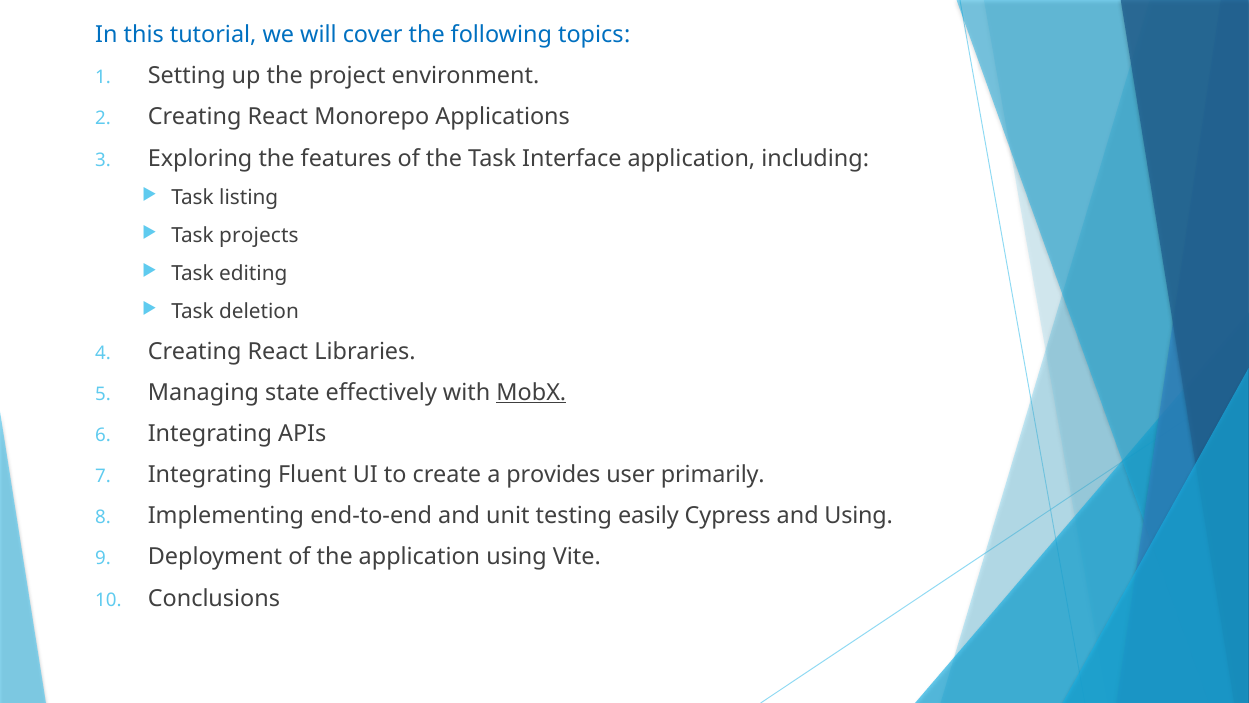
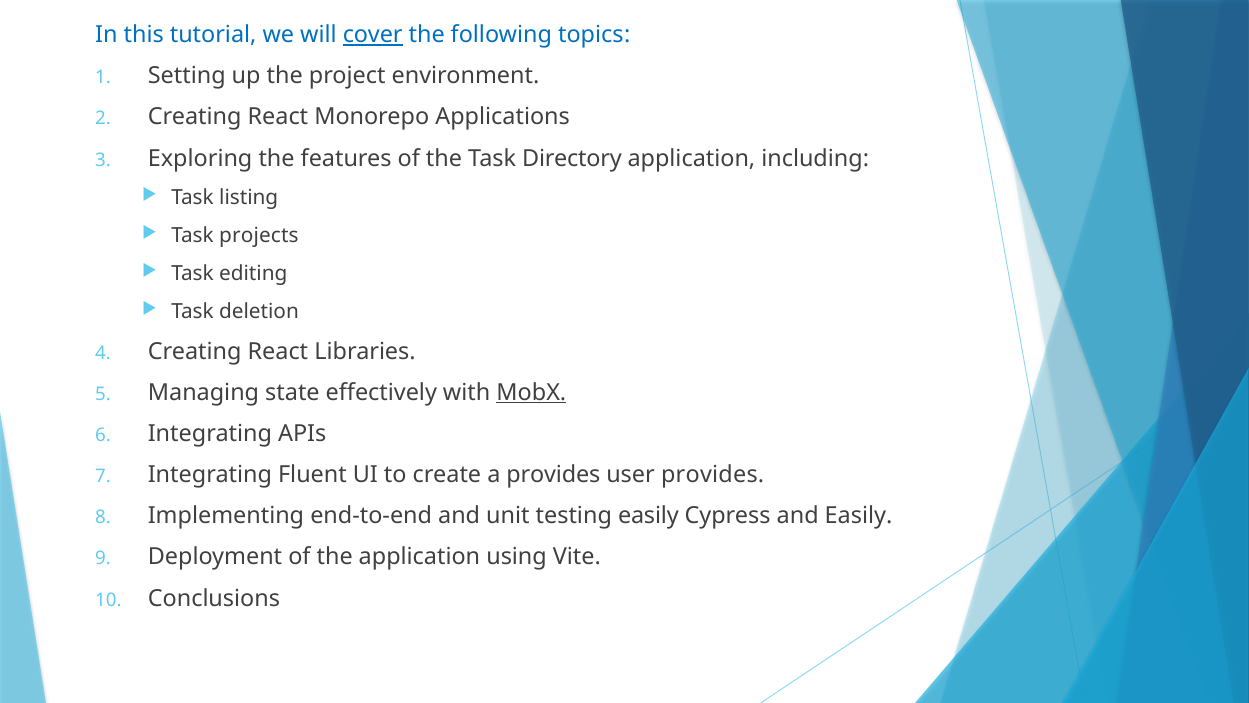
cover underline: none -> present
Interface: Interface -> Directory
user primarily: primarily -> provides
and Using: Using -> Easily
